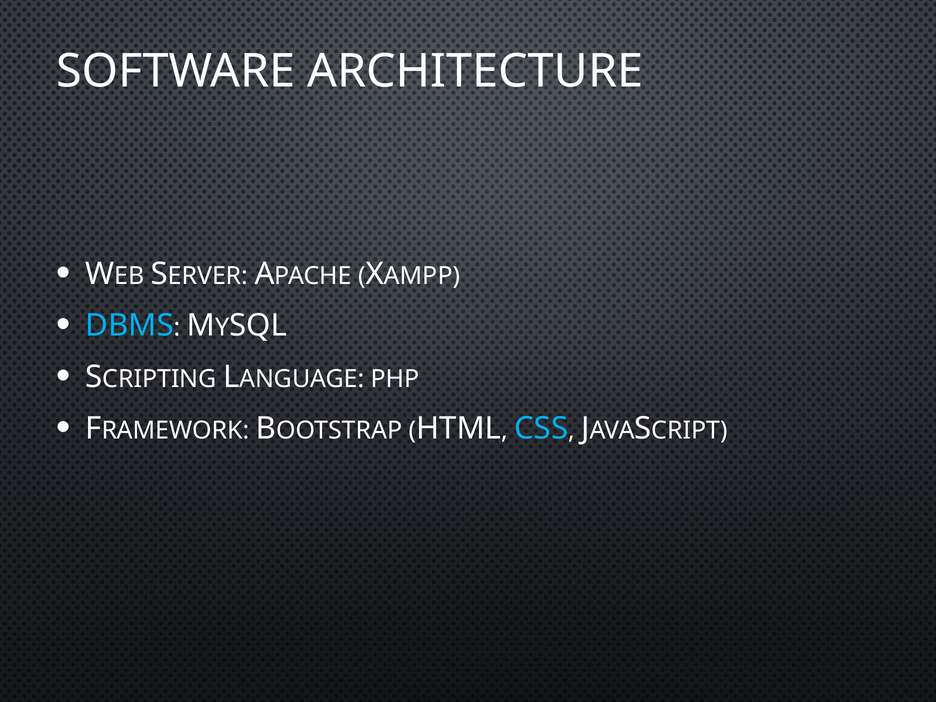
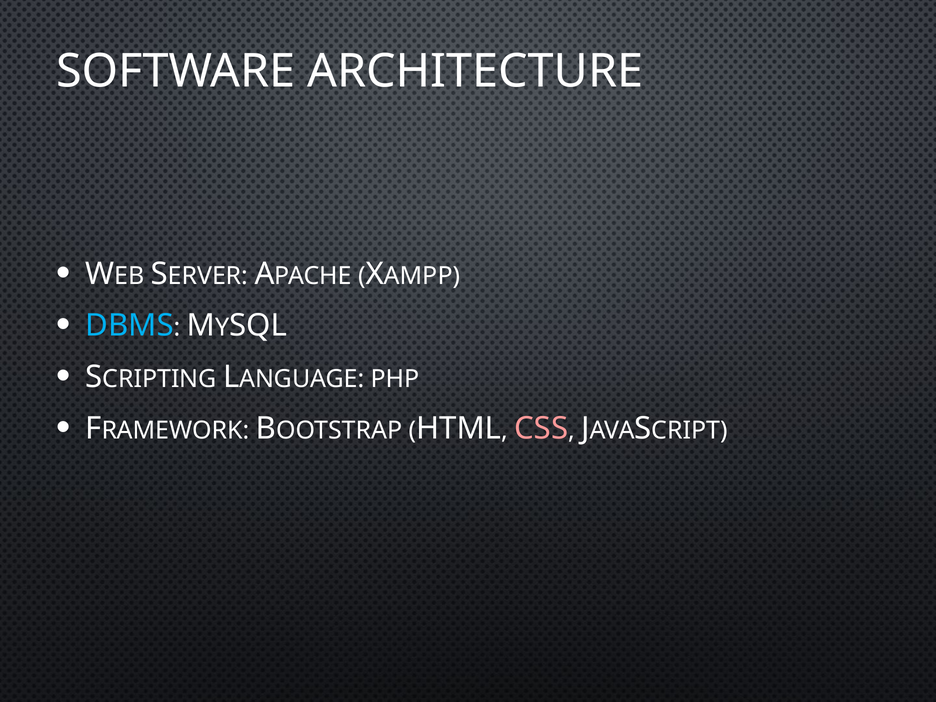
CSS colour: light blue -> pink
